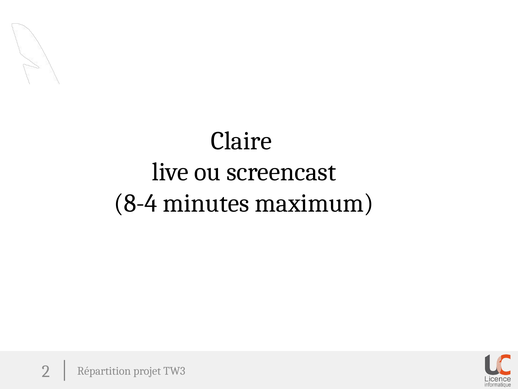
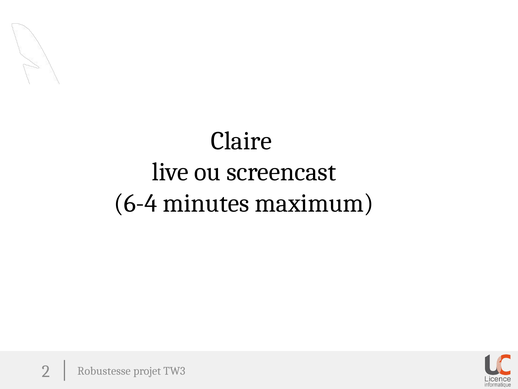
8-4: 8-4 -> 6-4
Répartition: Répartition -> Robustesse
